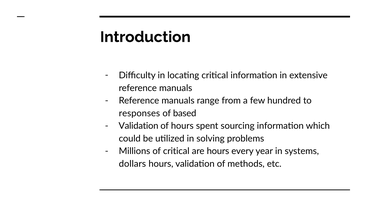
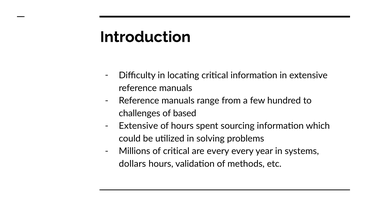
responses: responses -> challenges
Validation at (138, 126): Validation -> Extensive
are hours: hours -> every
